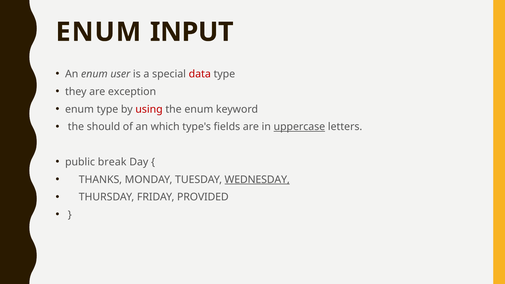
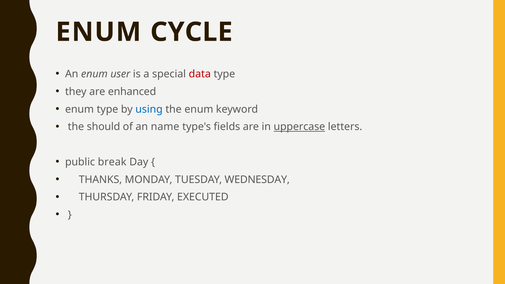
INPUT: INPUT -> CYCLE
exception: exception -> enhanced
using colour: red -> blue
which: which -> name
WEDNESDAY underline: present -> none
PROVIDED: PROVIDED -> EXECUTED
